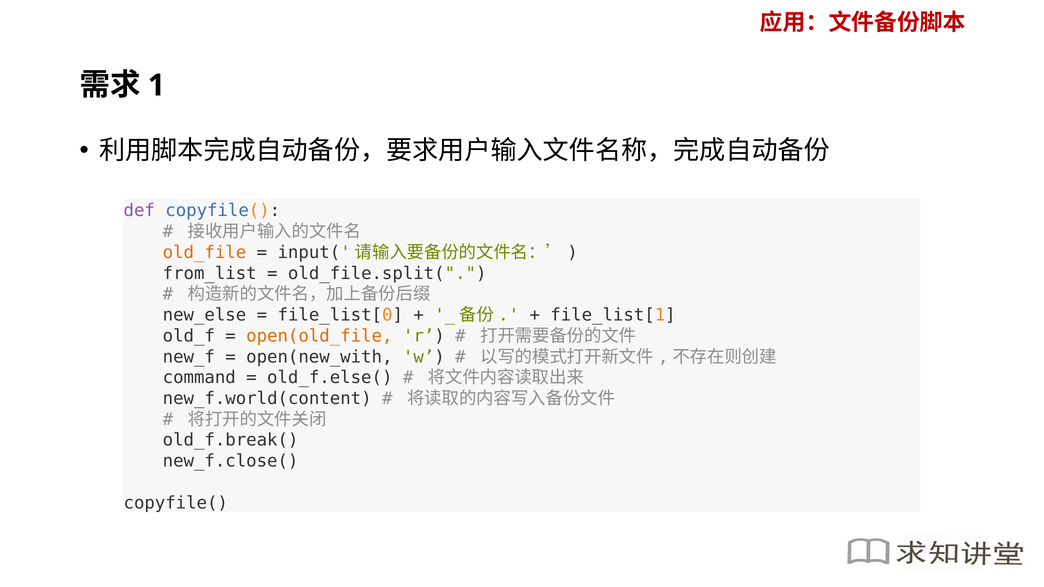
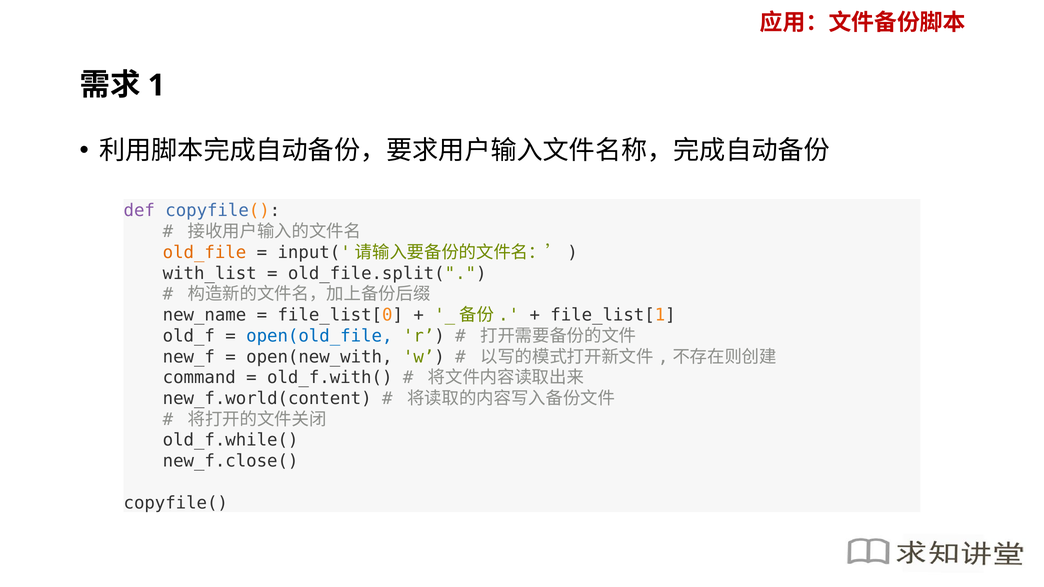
from_list: from_list -> with_list
new_else: new_else -> new_name
open(old_file colour: orange -> blue
old_f.else(: old_f.else( -> old_f.with(
old_f.break(: old_f.break( -> old_f.while(
